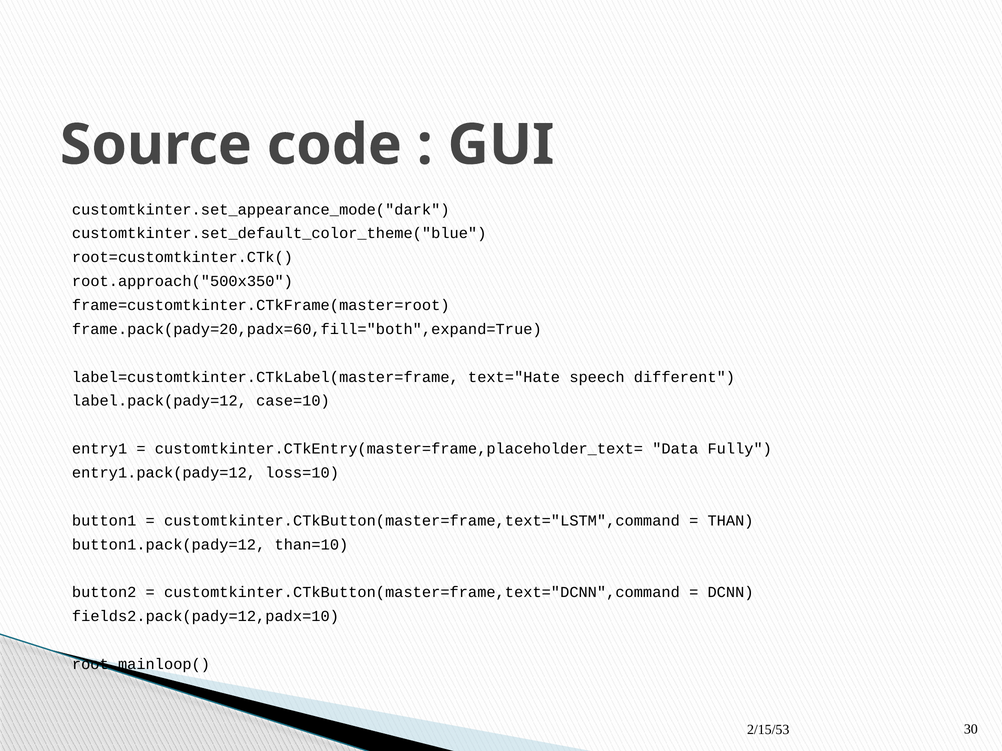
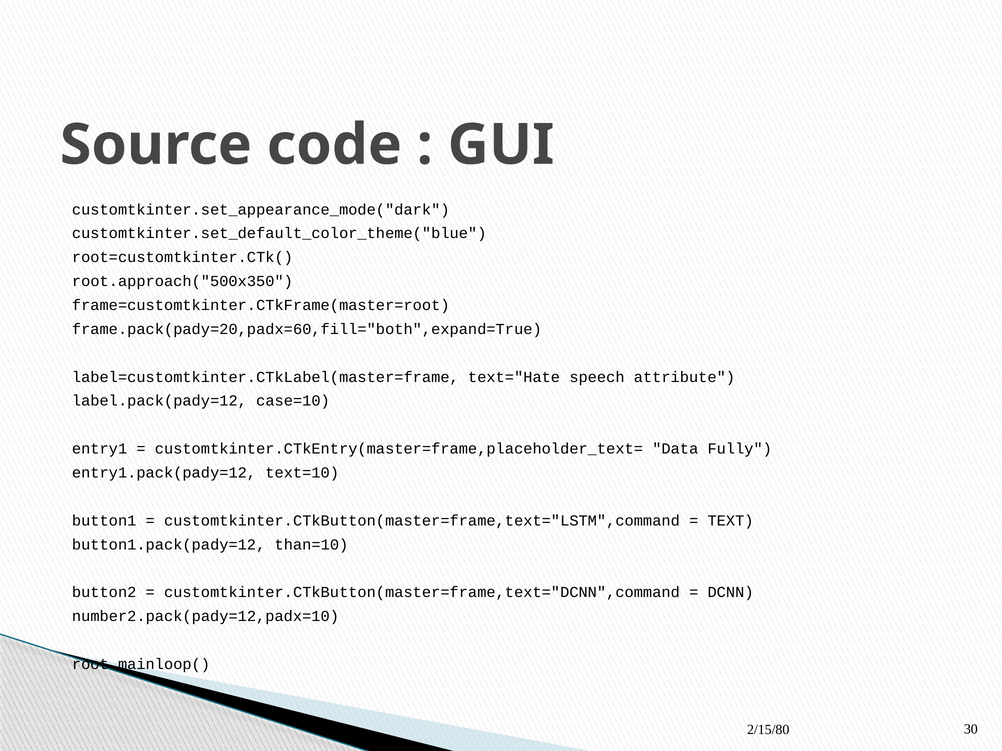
different: different -> attribute
loss=10: loss=10 -> text=10
THAN: THAN -> TEXT
fields2.pack(pady=12,padx=10: fields2.pack(pady=12,padx=10 -> number2.pack(pady=12,padx=10
2/15/53: 2/15/53 -> 2/15/80
